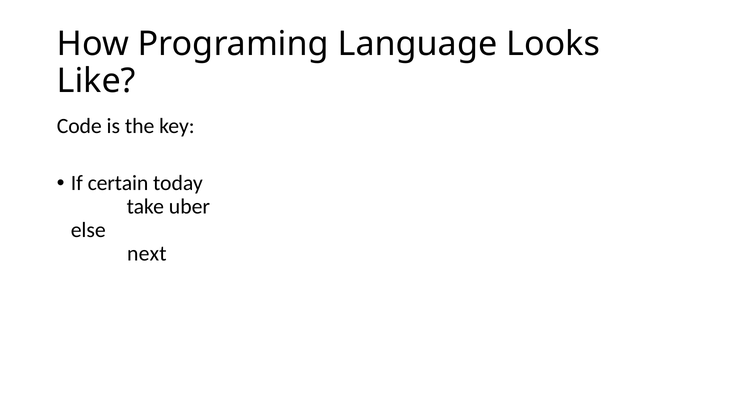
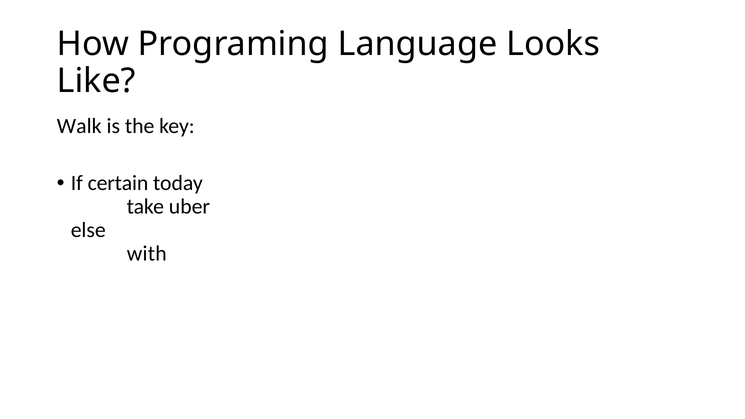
Code: Code -> Walk
next: next -> with
